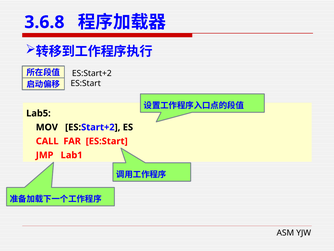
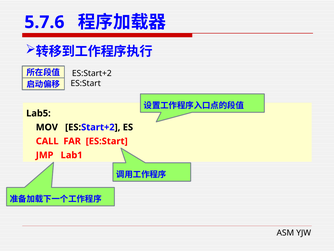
3.6.8: 3.6.8 -> 5.7.6
